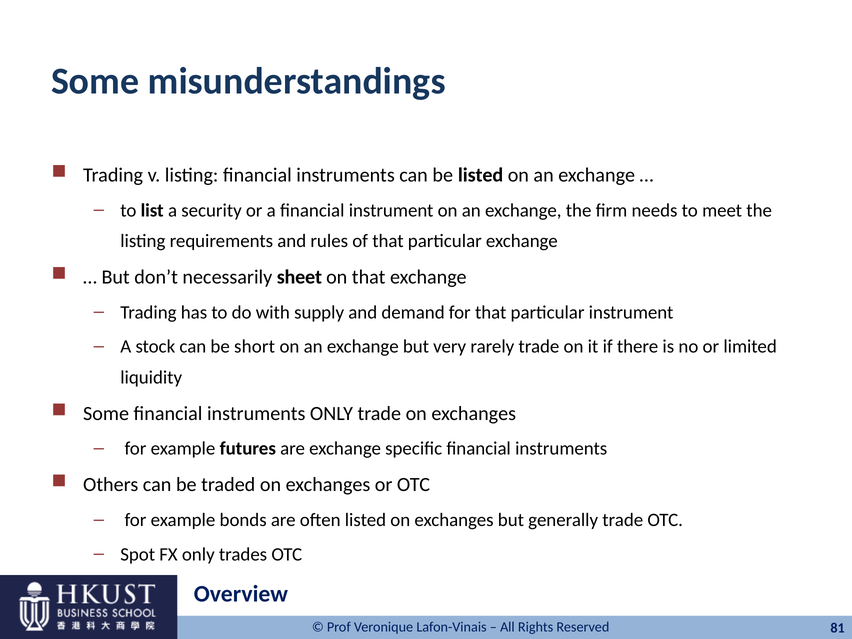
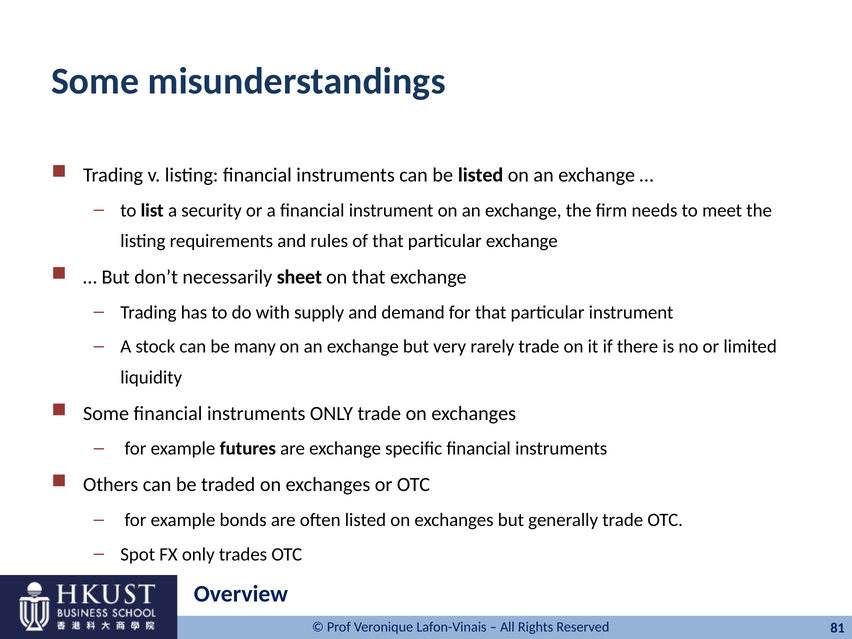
short: short -> many
